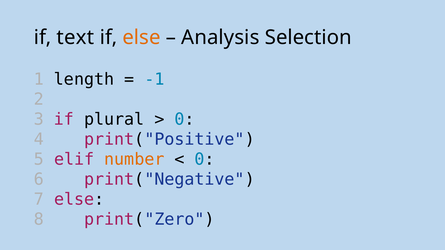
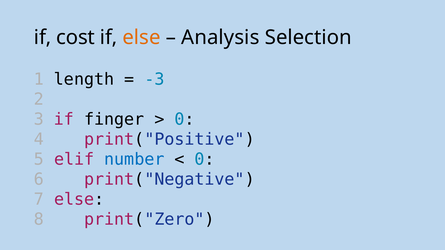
text: text -> cost
-1: -1 -> -3
plural: plural -> finger
number colour: orange -> blue
